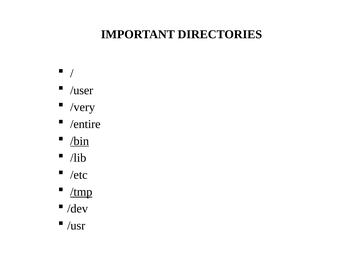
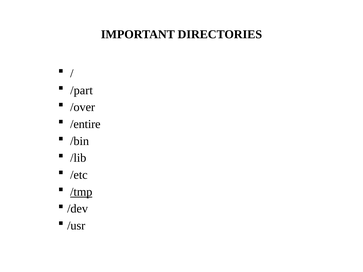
/user: /user -> /part
/very: /very -> /over
/bin underline: present -> none
